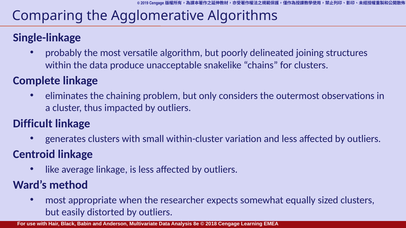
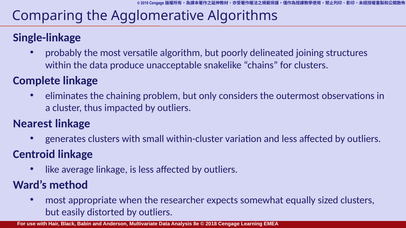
Difficult: Difficult -> Nearest
